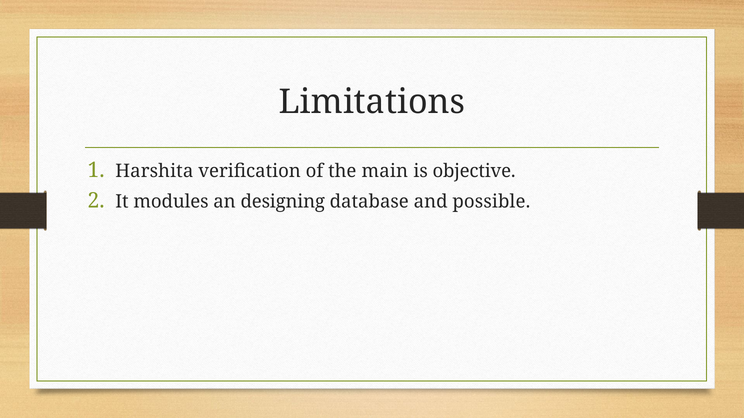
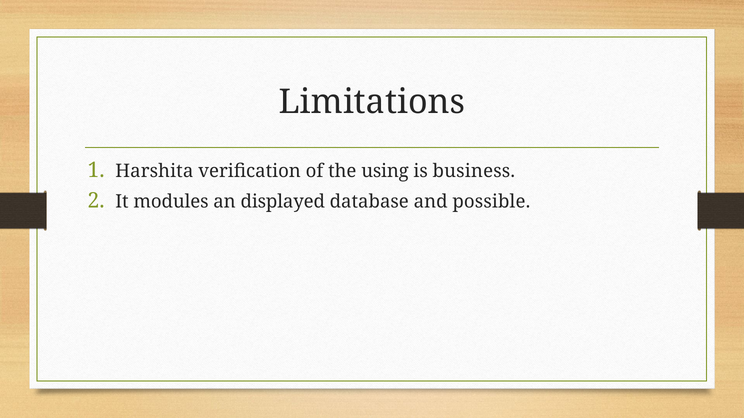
main: main -> using
objective: objective -> business
designing: designing -> displayed
